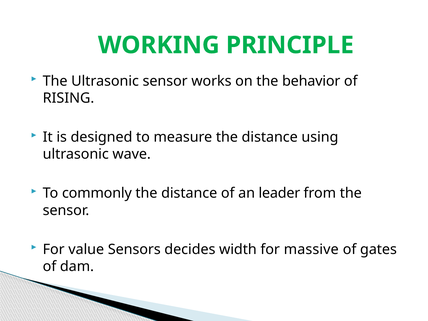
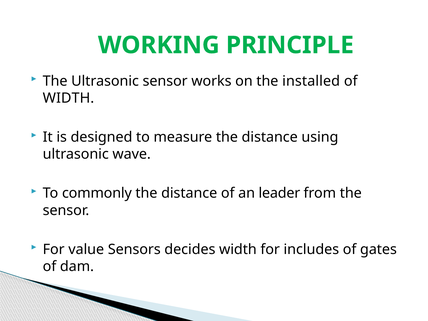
behavior: behavior -> installed
RISING at (69, 98): RISING -> WIDTH
massive: massive -> includes
